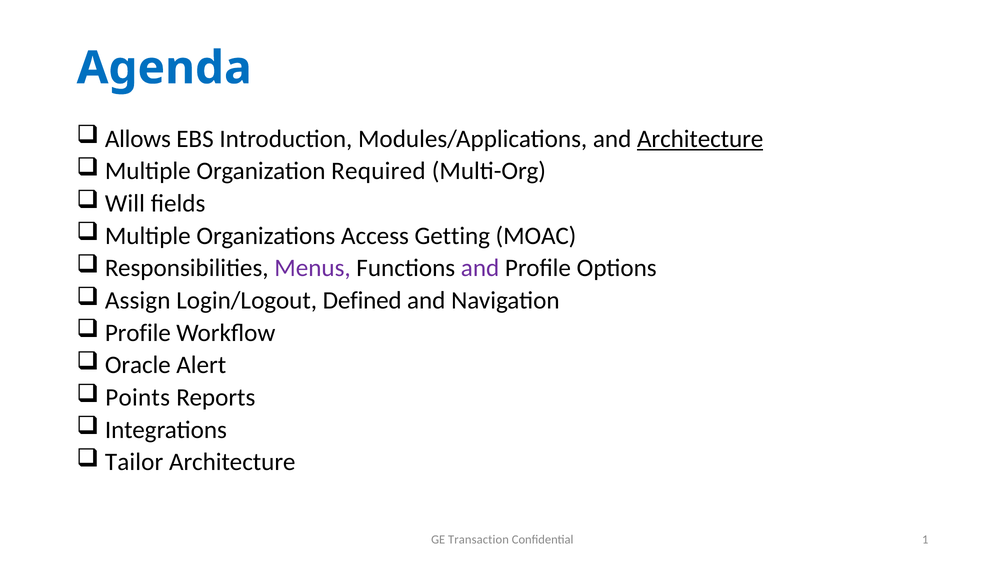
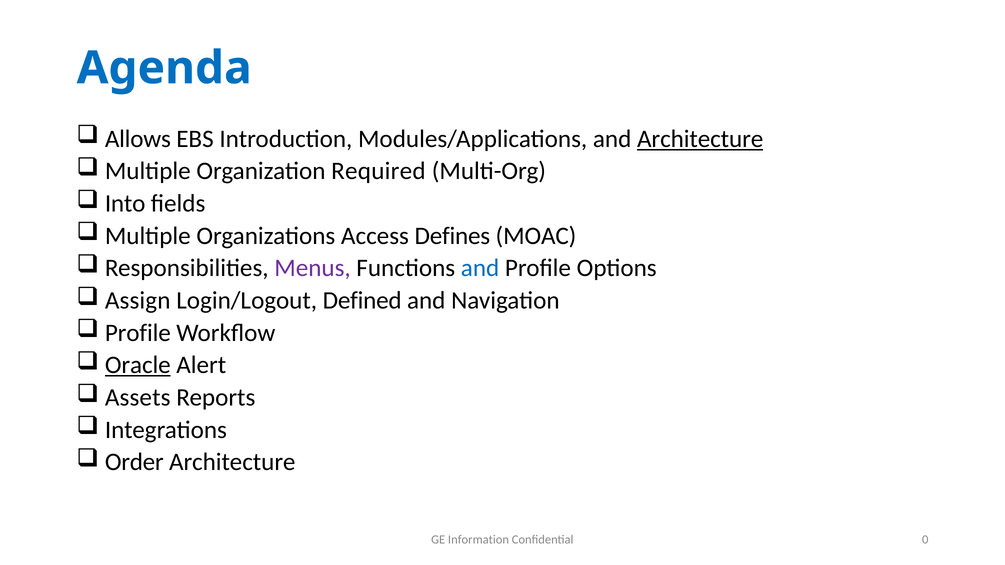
Will: Will -> Into
Getting: Getting -> Defines
and at (480, 268) colour: purple -> blue
Oracle underline: none -> present
Points: Points -> Assets
Tailor: Tailor -> Order
Transaction: Transaction -> Information
1: 1 -> 0
